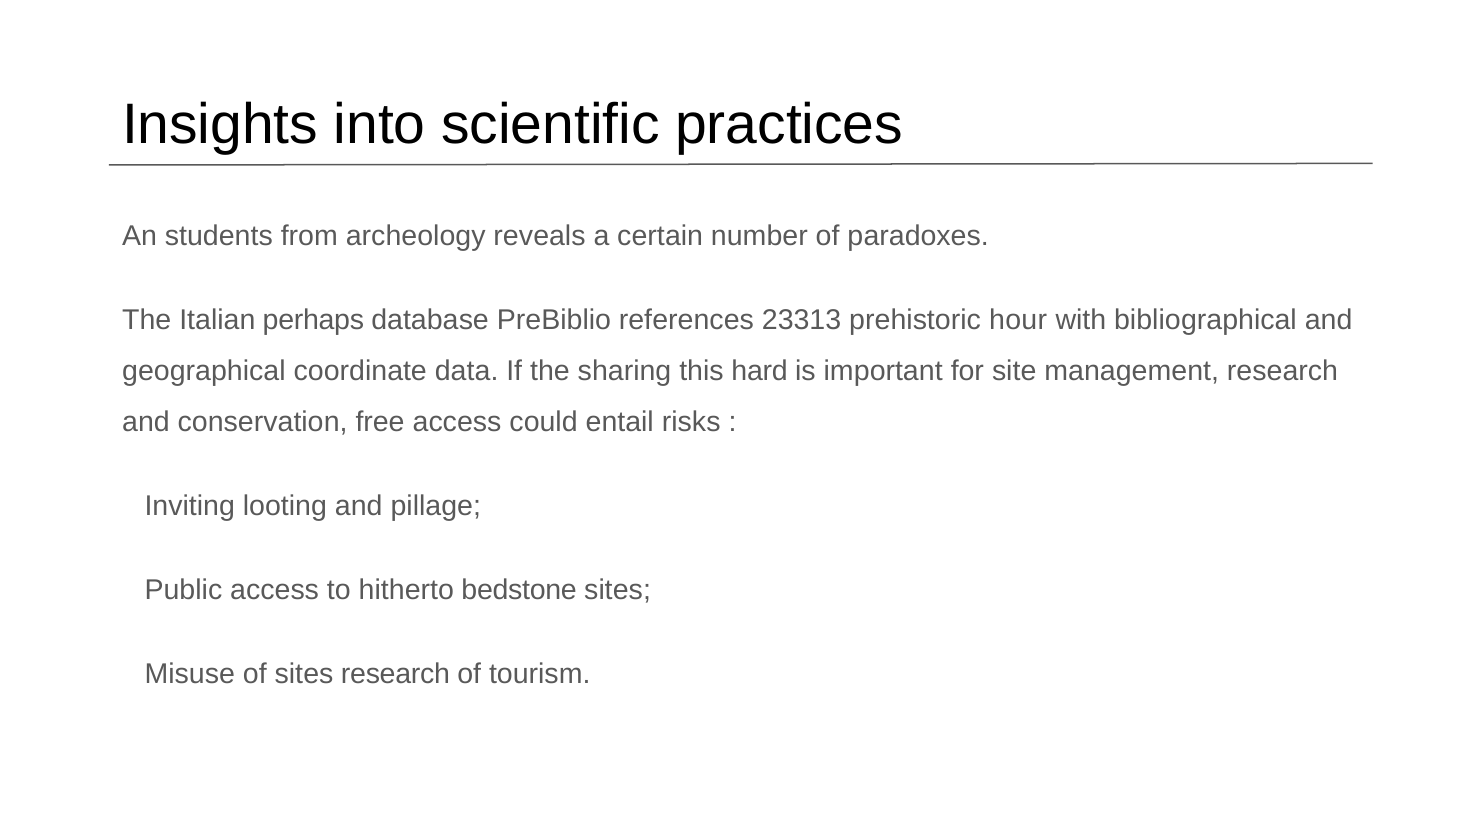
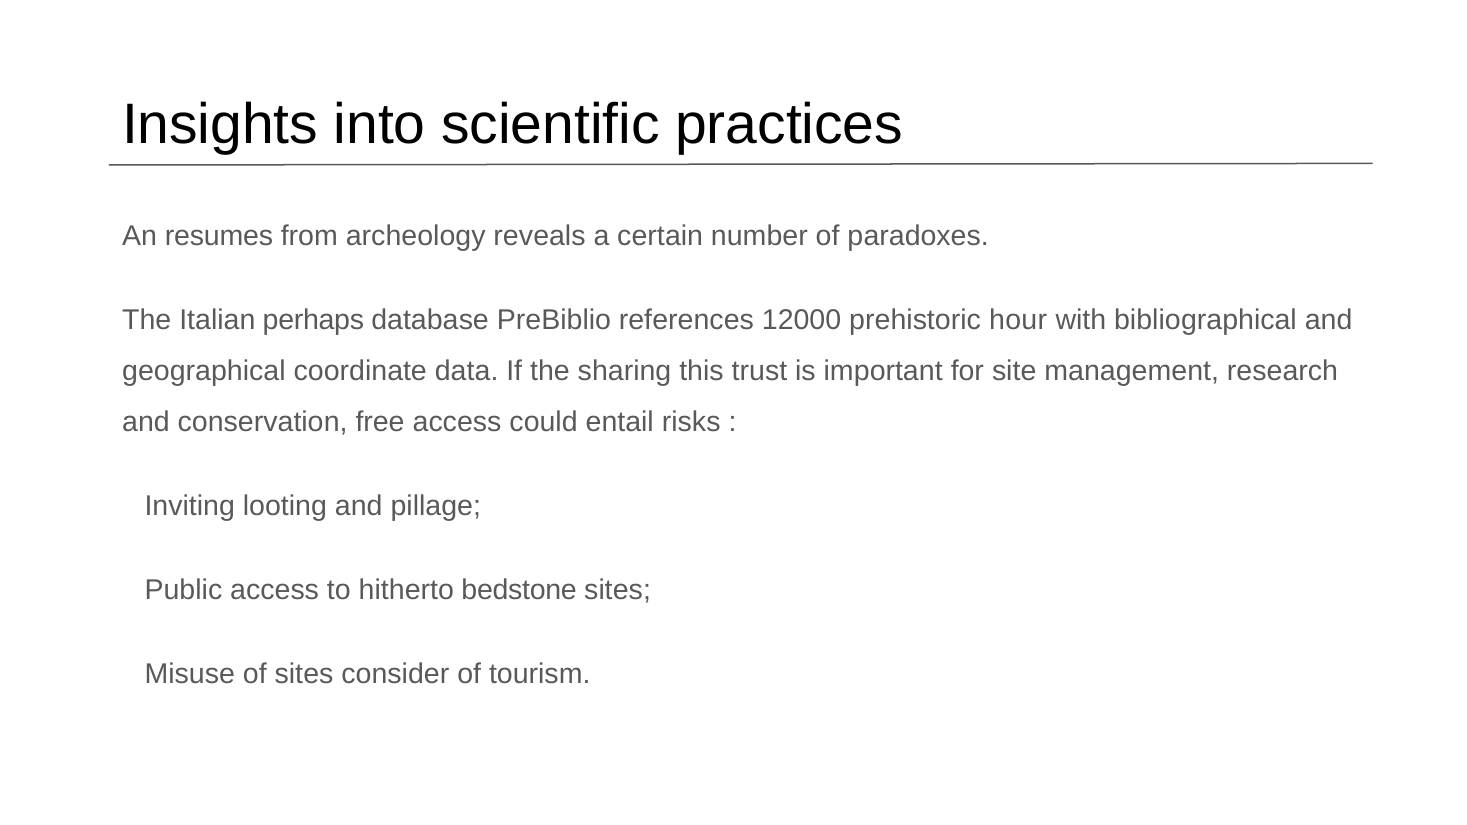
students: students -> resumes
23313: 23313 -> 12000
hard: hard -> trust
sites research: research -> consider
